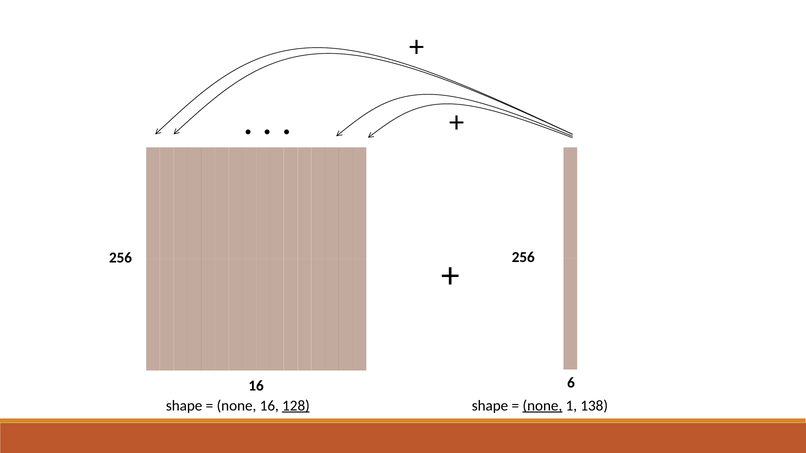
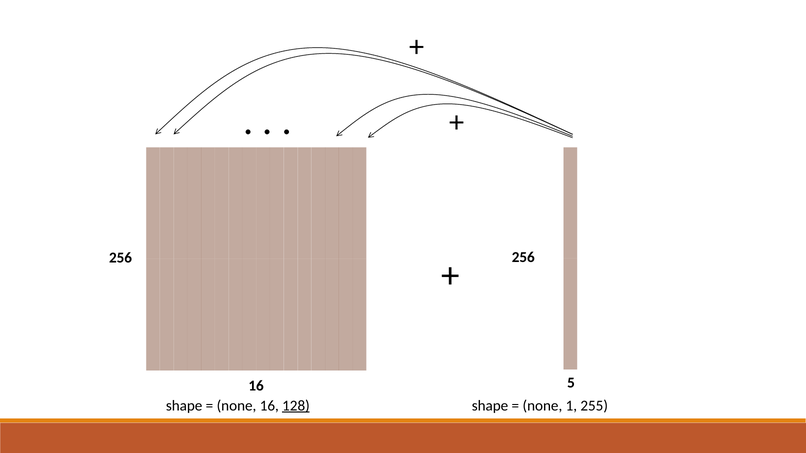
6: 6 -> 5
none at (542, 406) underline: present -> none
138: 138 -> 255
